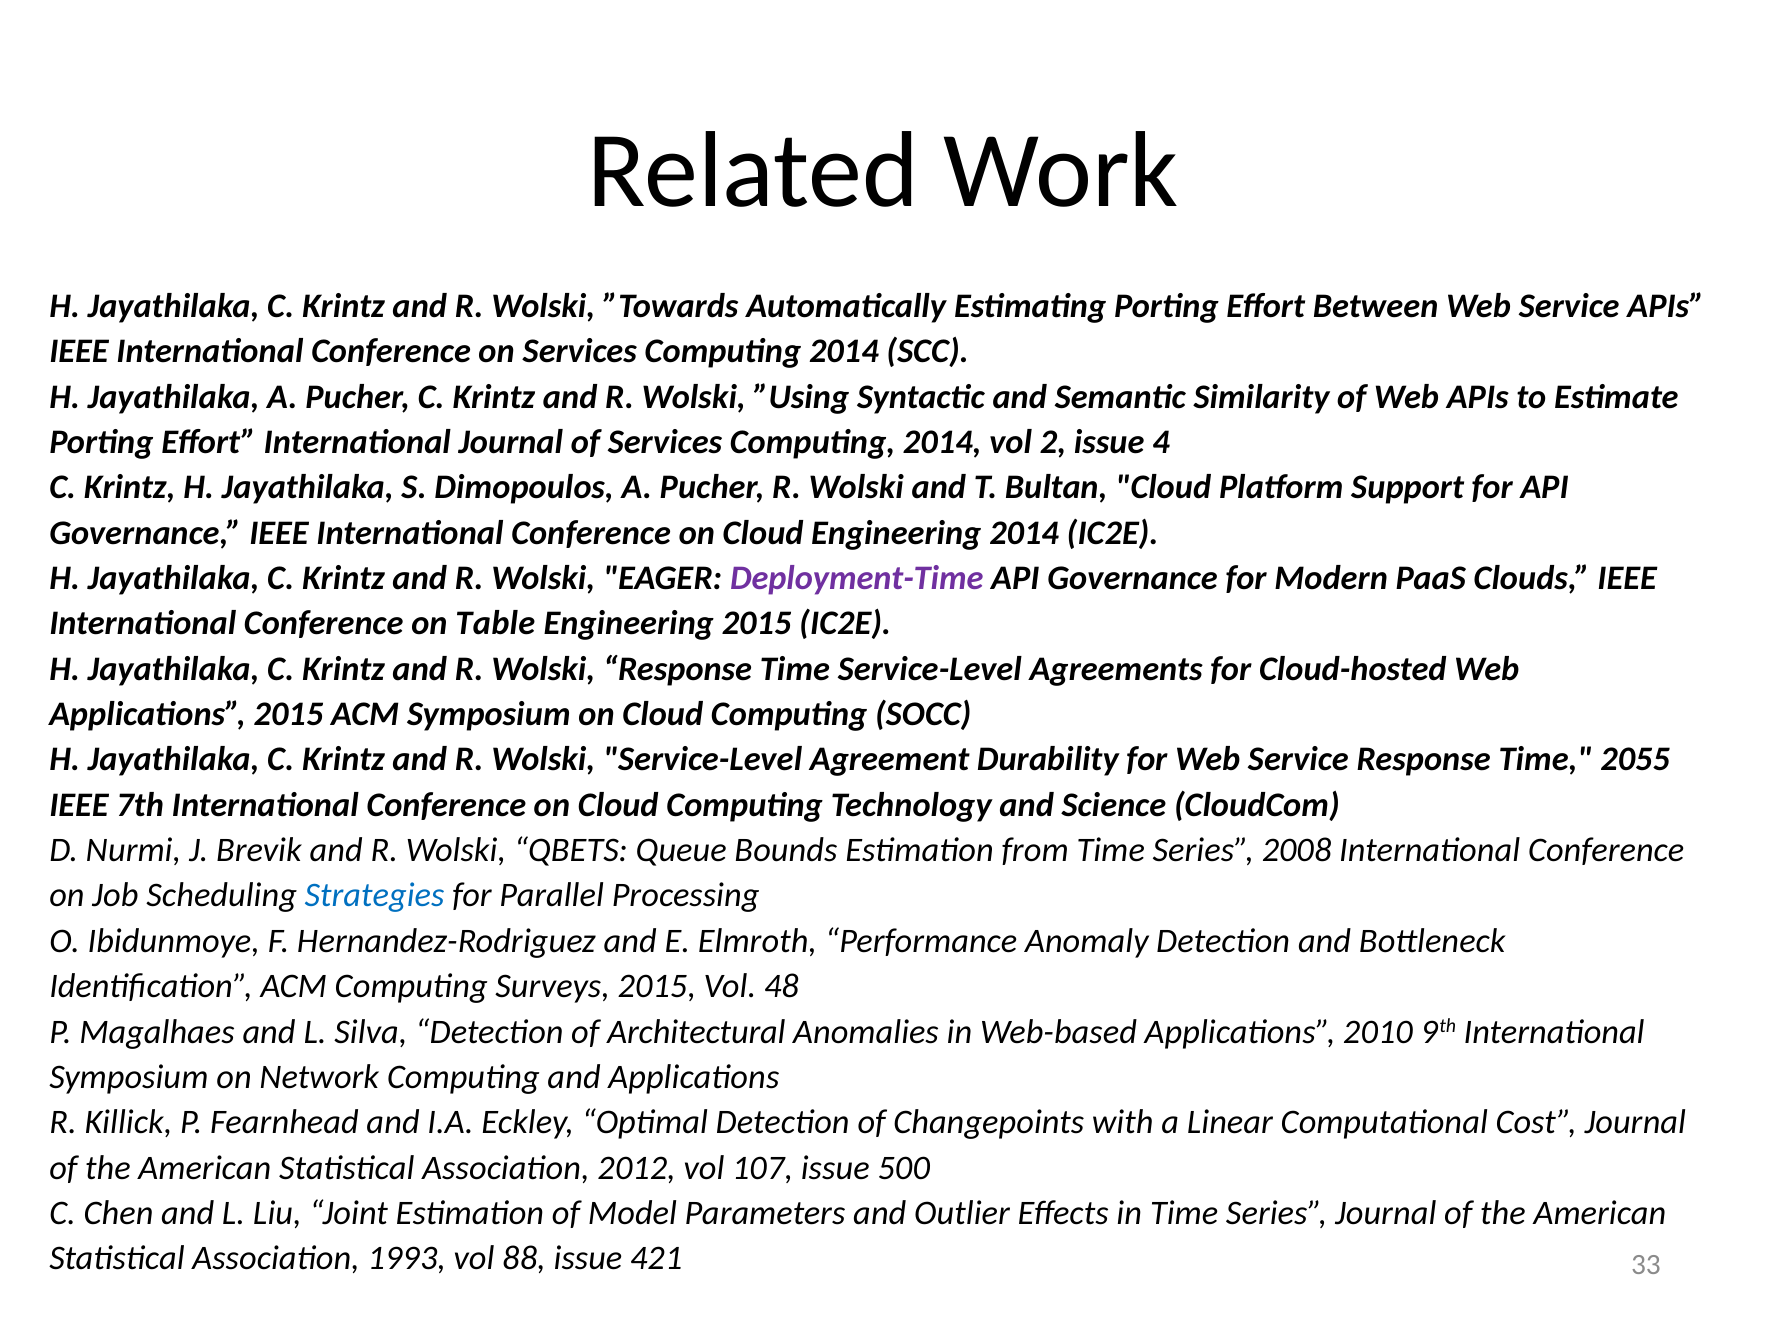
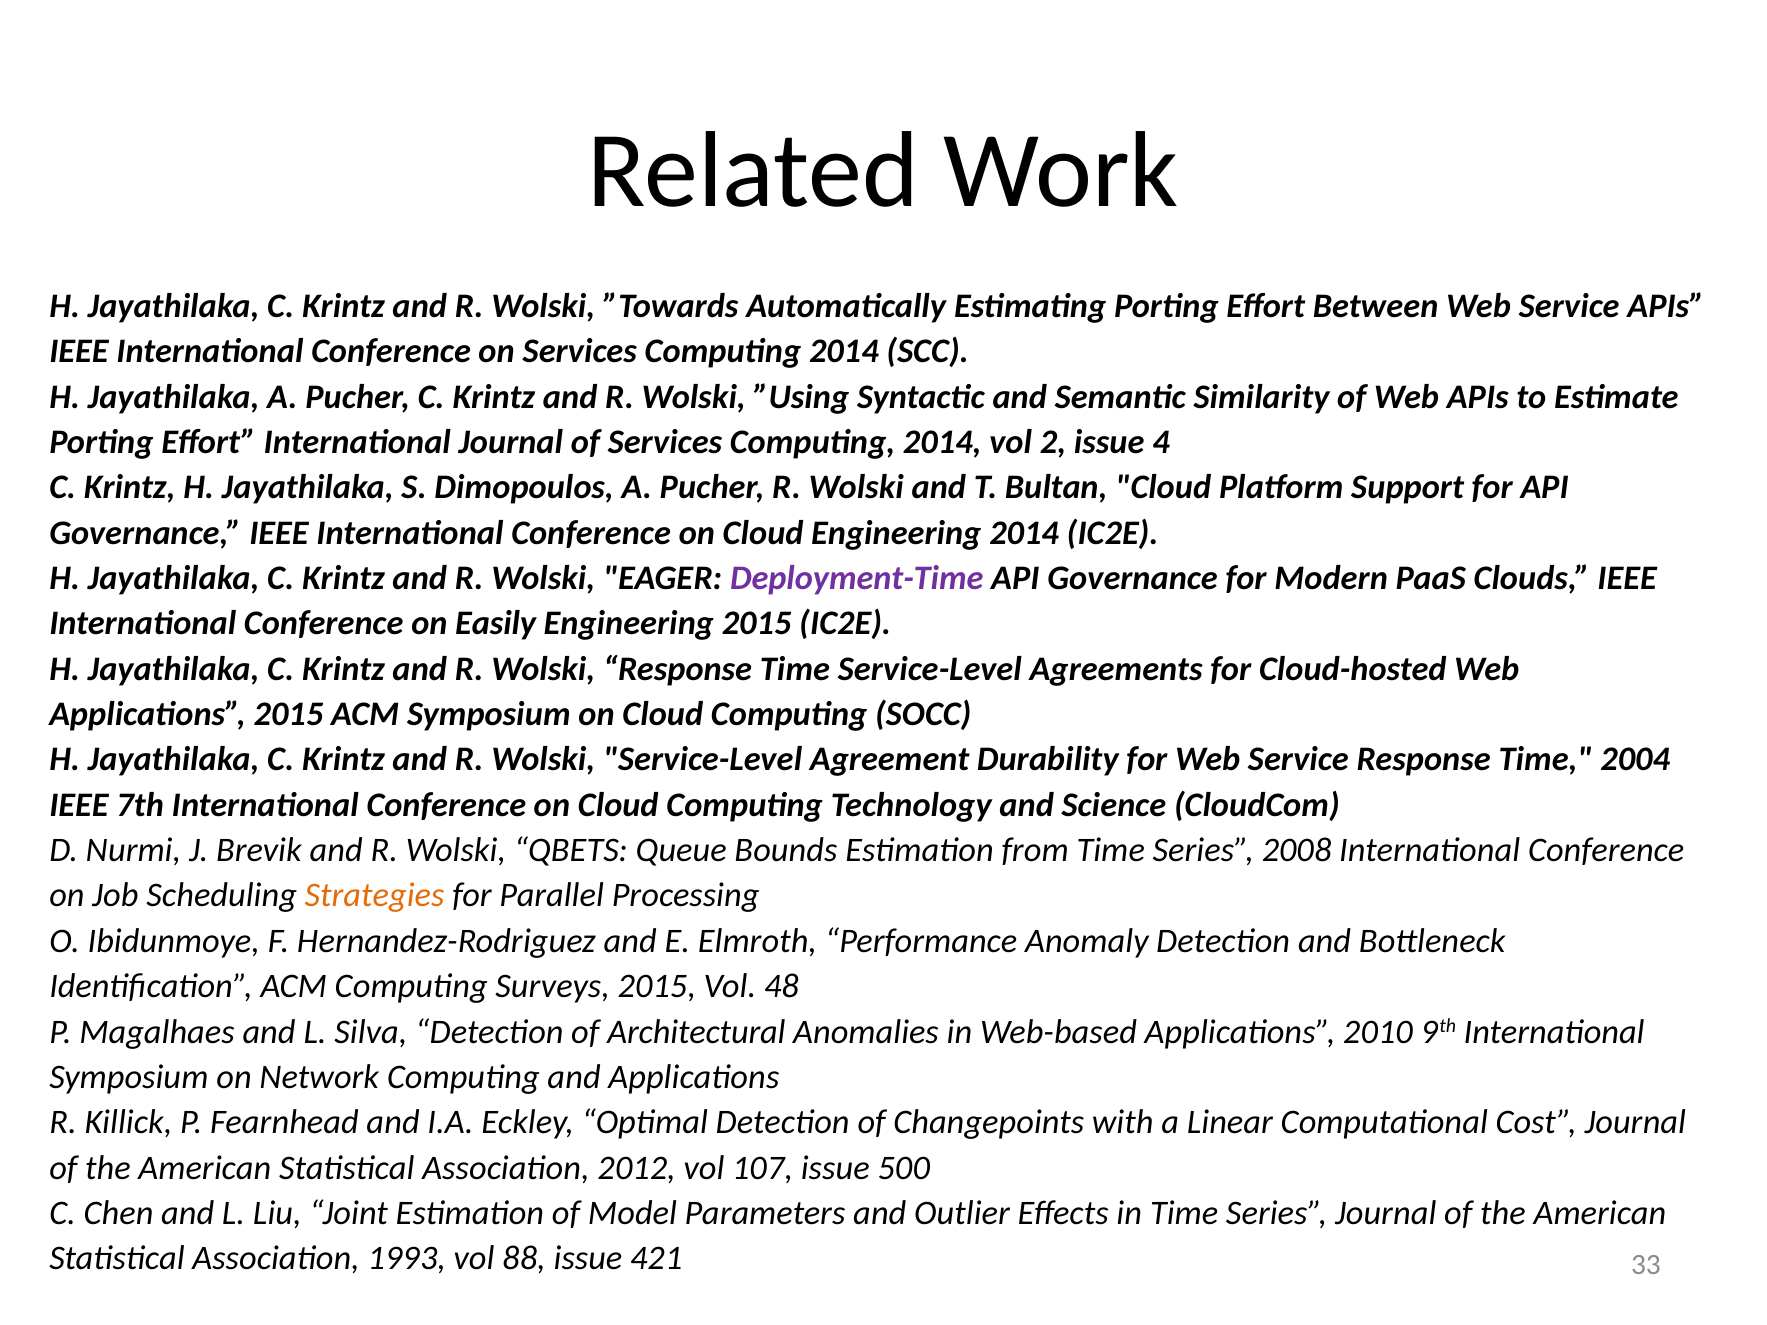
Table: Table -> Easily
2055: 2055 -> 2004
Strategies colour: blue -> orange
